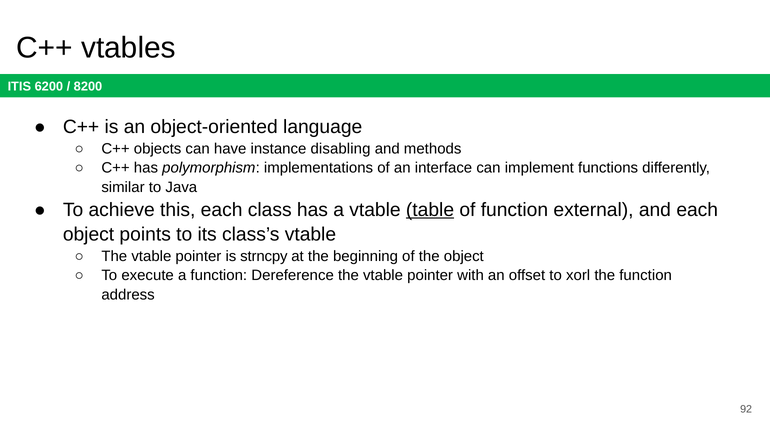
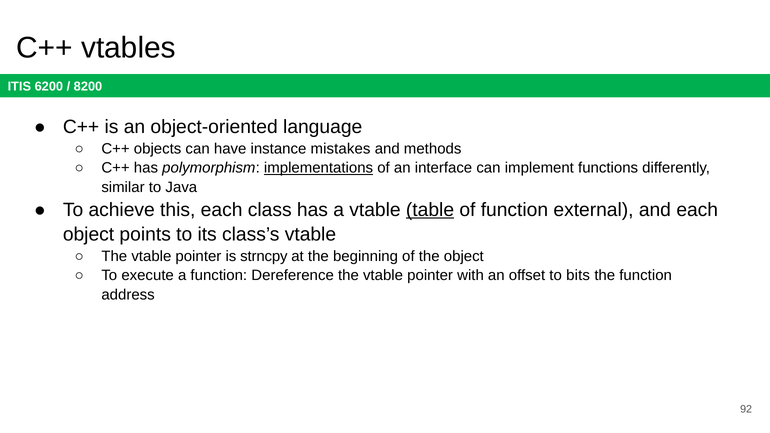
disabling: disabling -> mistakes
implementations underline: none -> present
xorl: xorl -> bits
